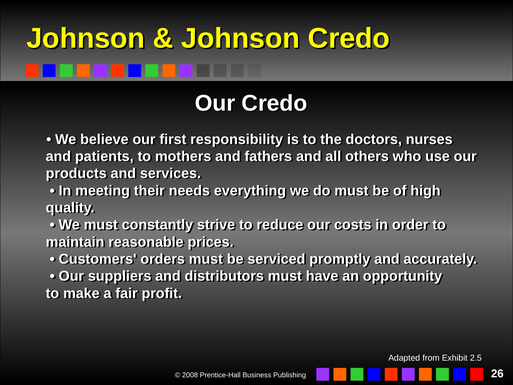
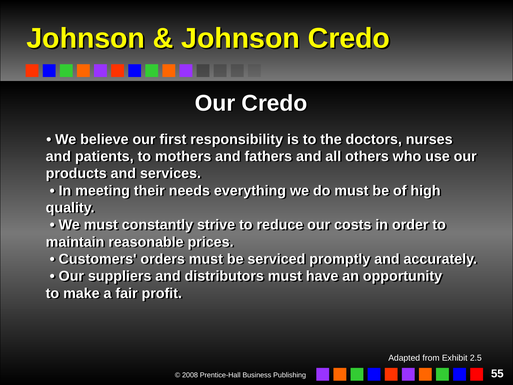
26: 26 -> 55
